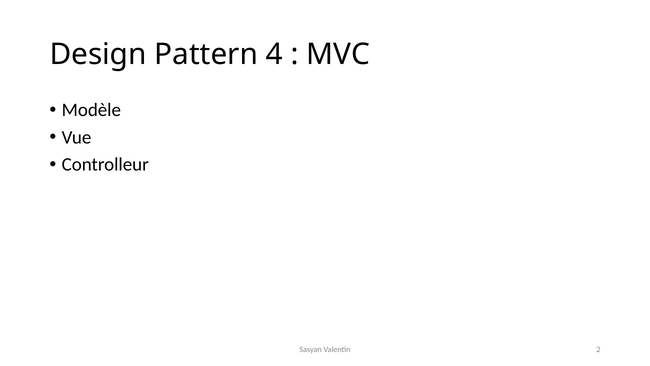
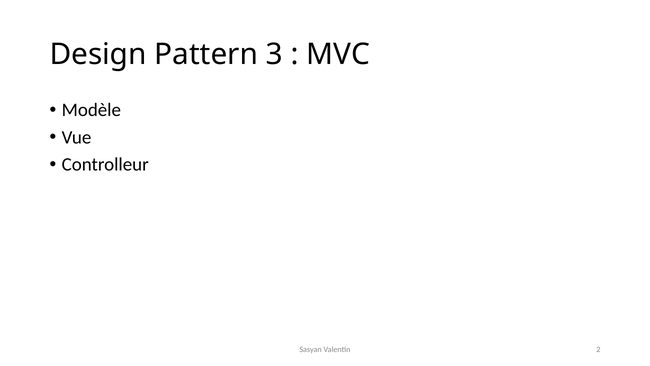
4: 4 -> 3
